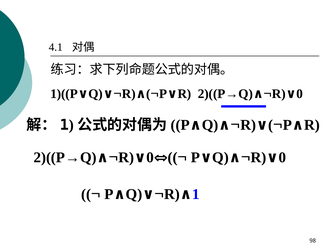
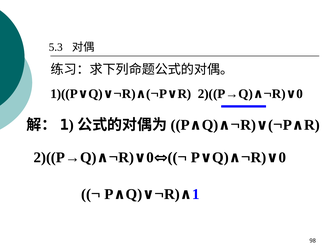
4.1: 4.1 -> 5.3
